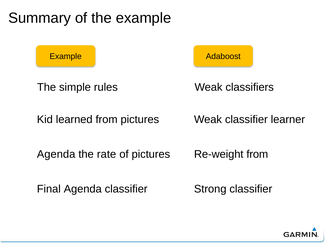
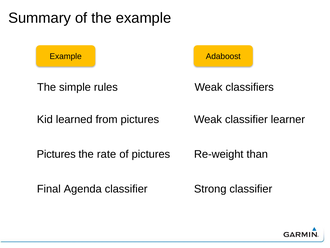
Agenda at (56, 154): Agenda -> Pictures
Re-weight from: from -> than
